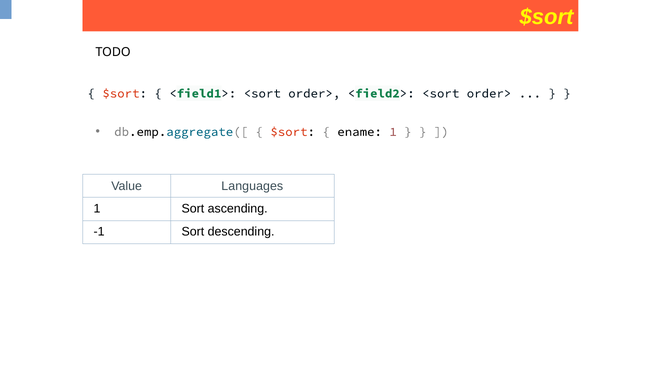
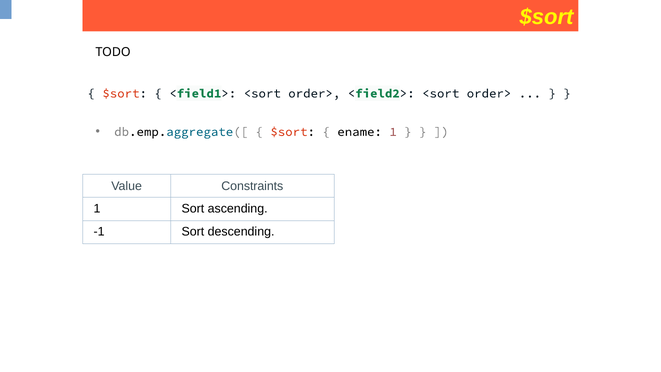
Languages: Languages -> Constraints
